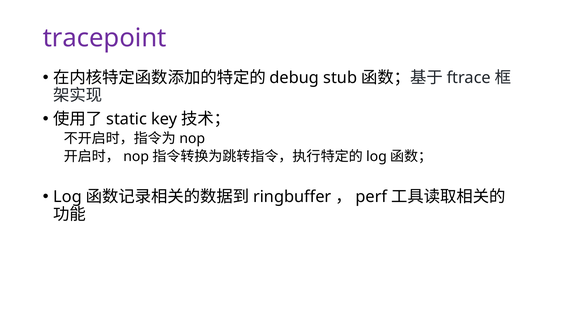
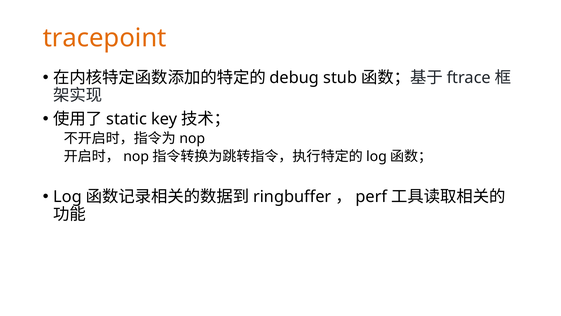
tracepoint colour: purple -> orange
